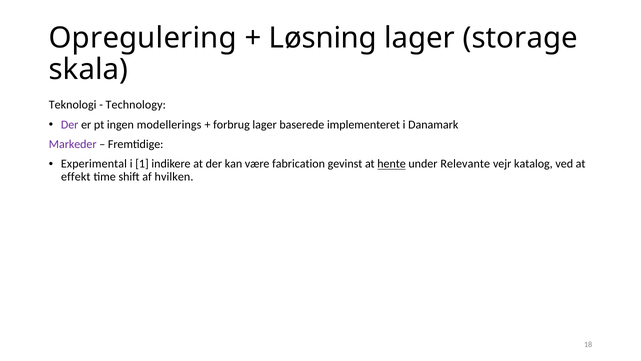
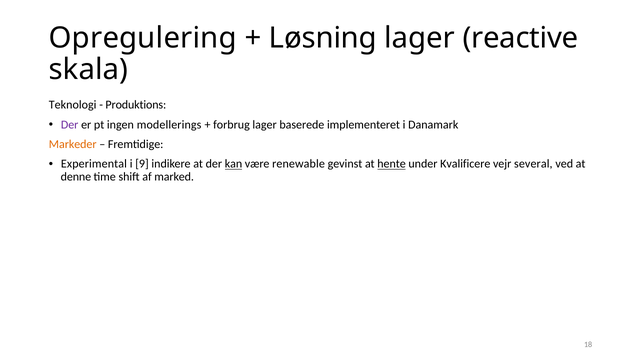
storage: storage -> reactive
Technology: Technology -> Produktions
Markeder colour: purple -> orange
1: 1 -> 9
kan underline: none -> present
fabrication: fabrication -> renewable
Relevante: Relevante -> Kvalificere
katalog: katalog -> several
effekt: effekt -> denne
hvilken: hvilken -> marked
